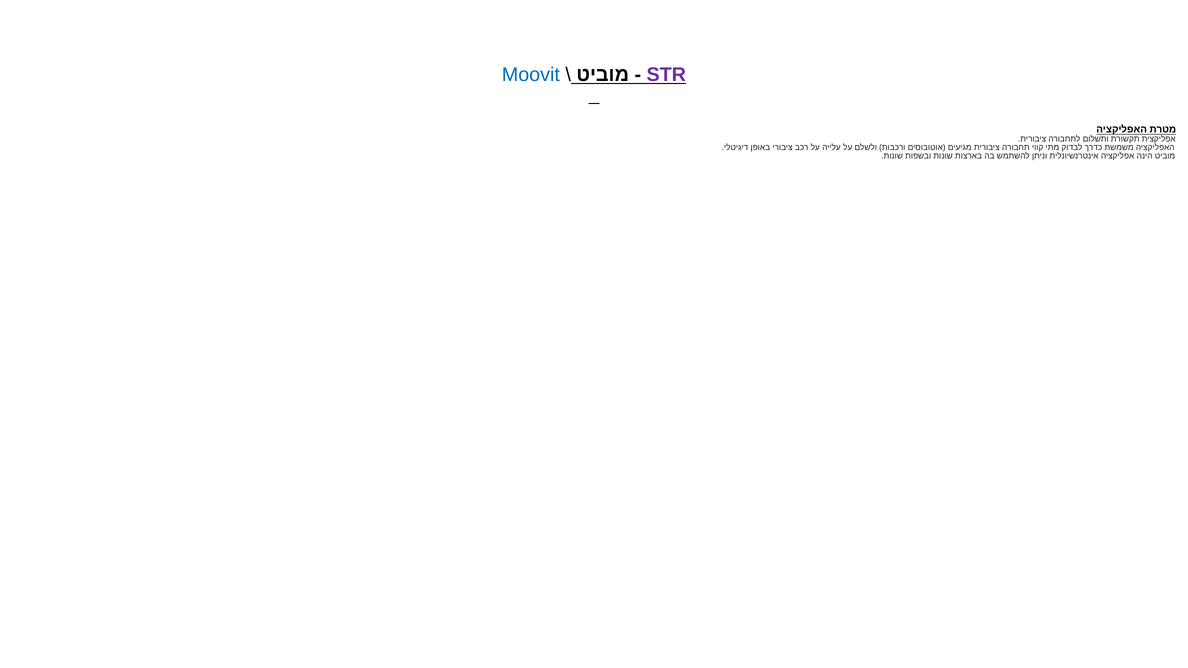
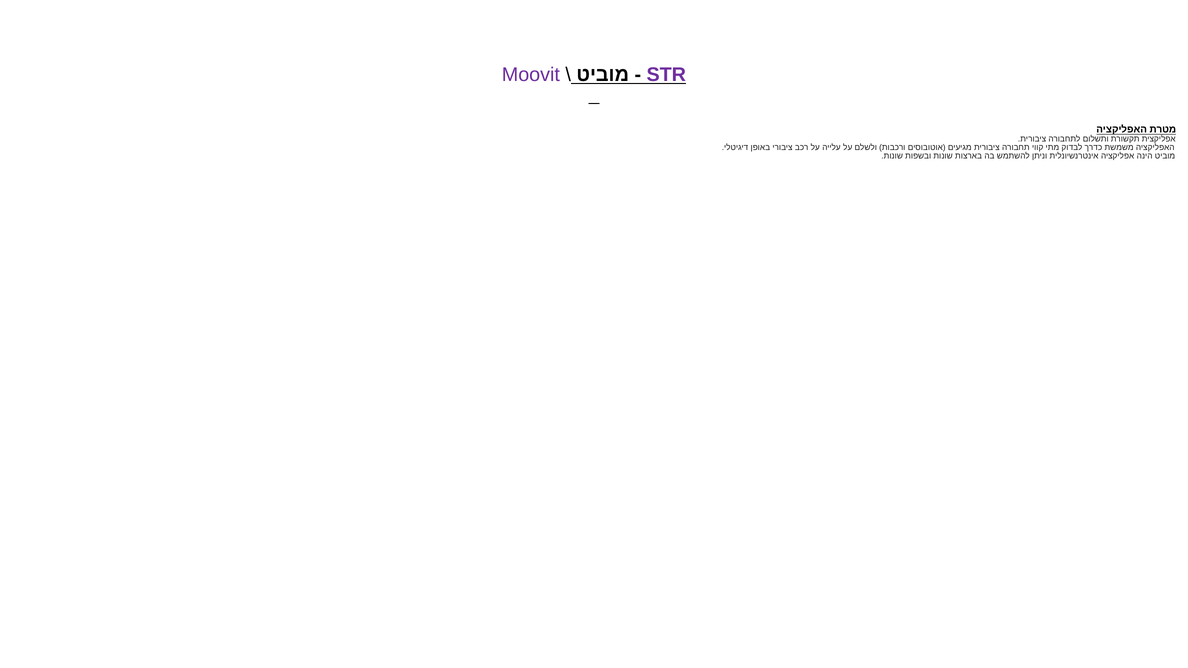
Moovit colour: blue -> purple
